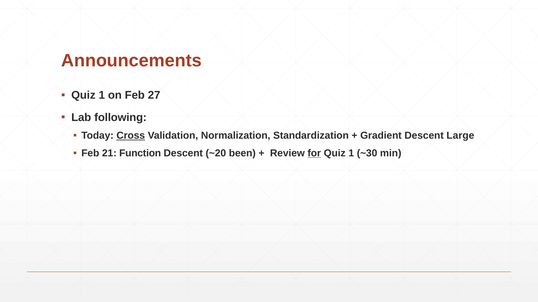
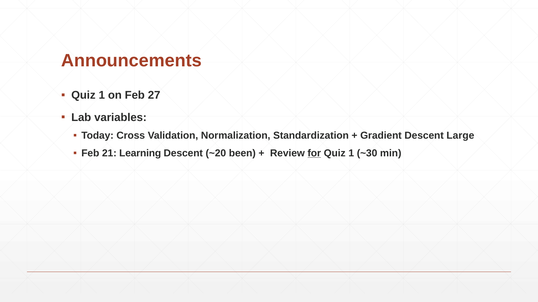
following: following -> variables
Cross underline: present -> none
Function: Function -> Learning
